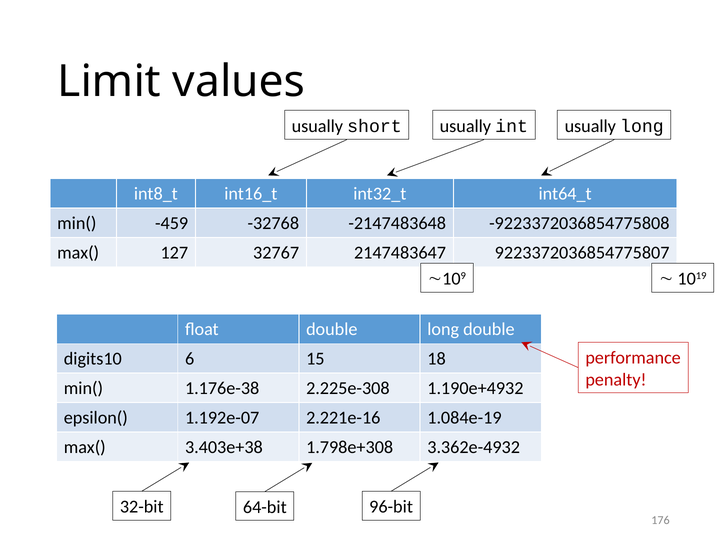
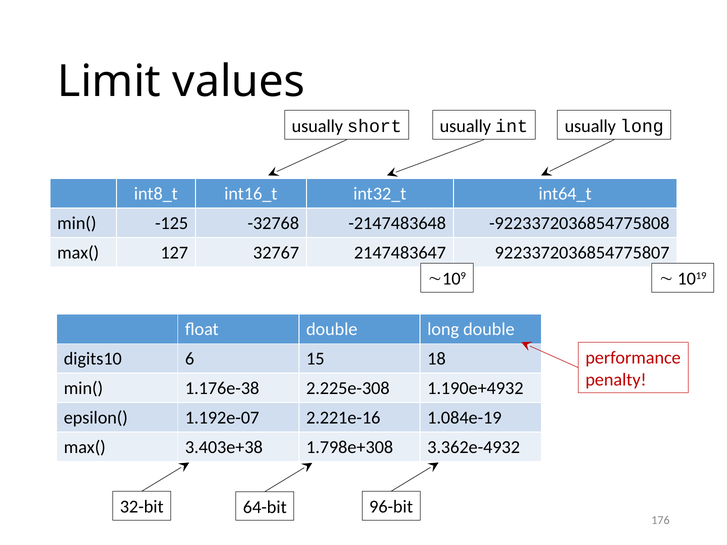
-459: -459 -> -125
